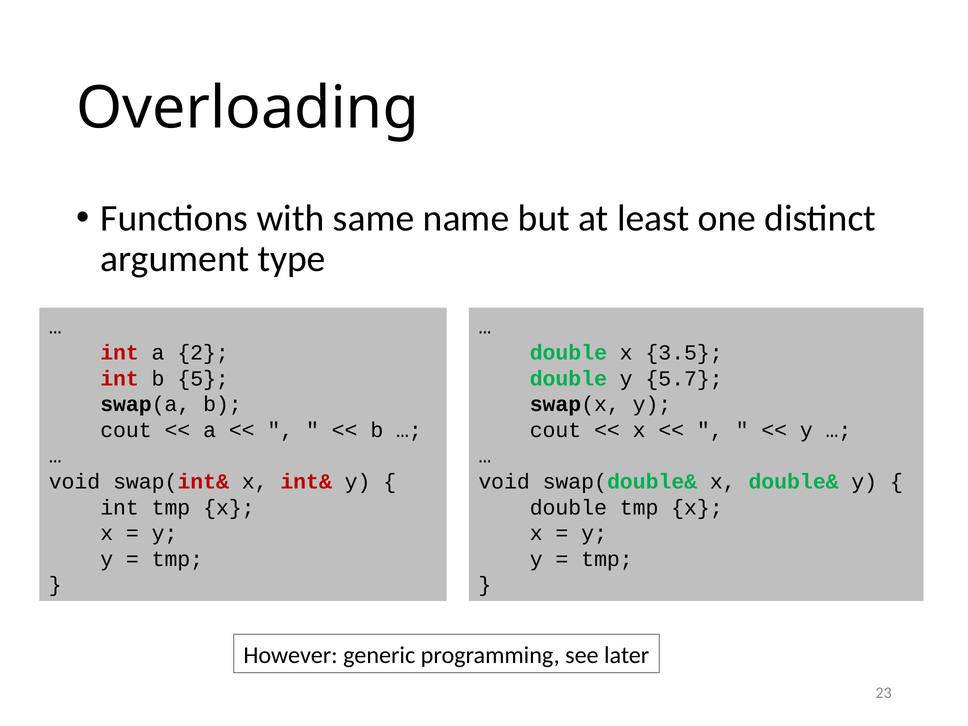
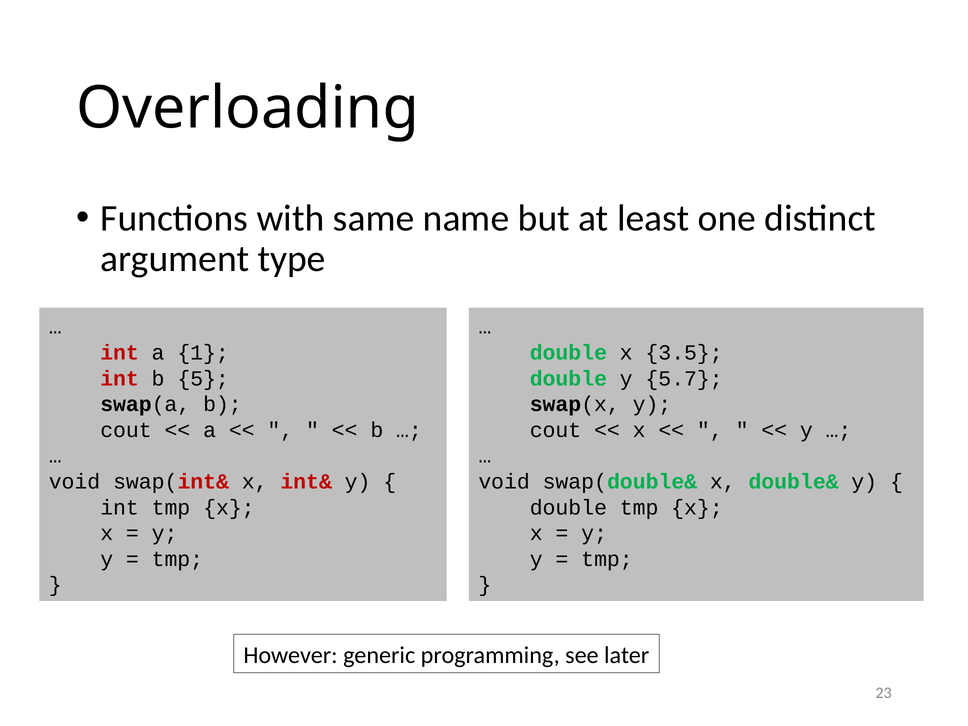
2: 2 -> 1
